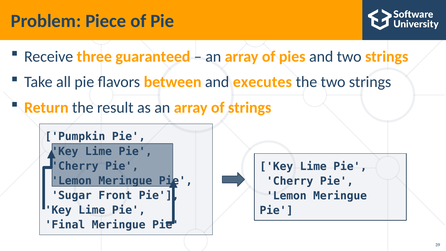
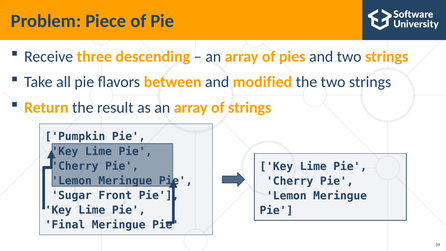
guaranteed: guaranteed -> descending
executes: executes -> modified
